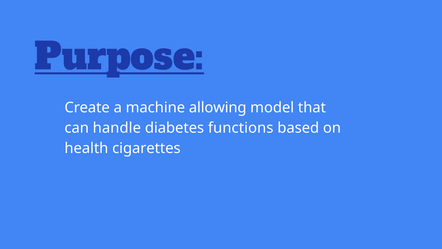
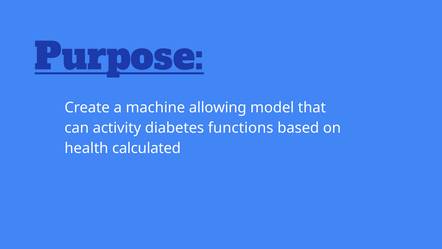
handle: handle -> activity
cigarettes: cigarettes -> calculated
